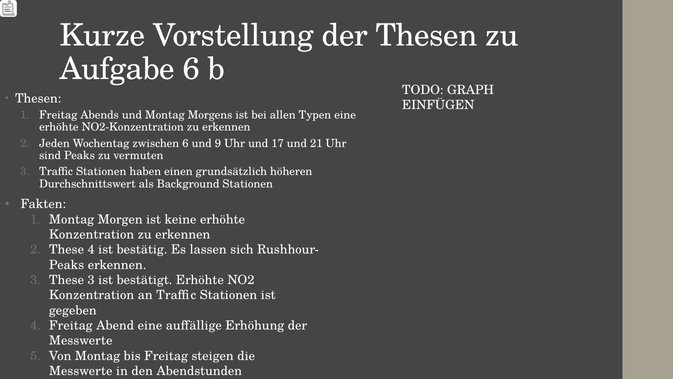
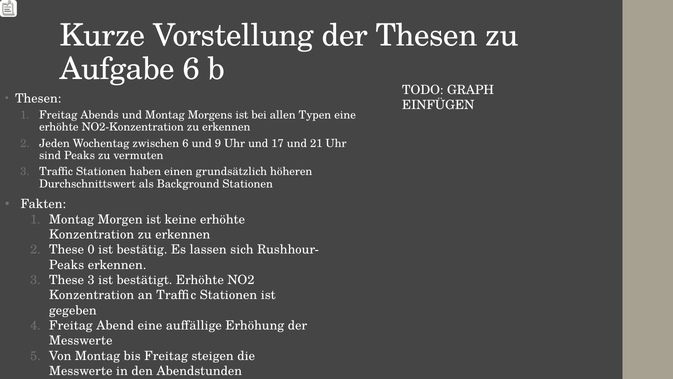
These 4: 4 -> 0
